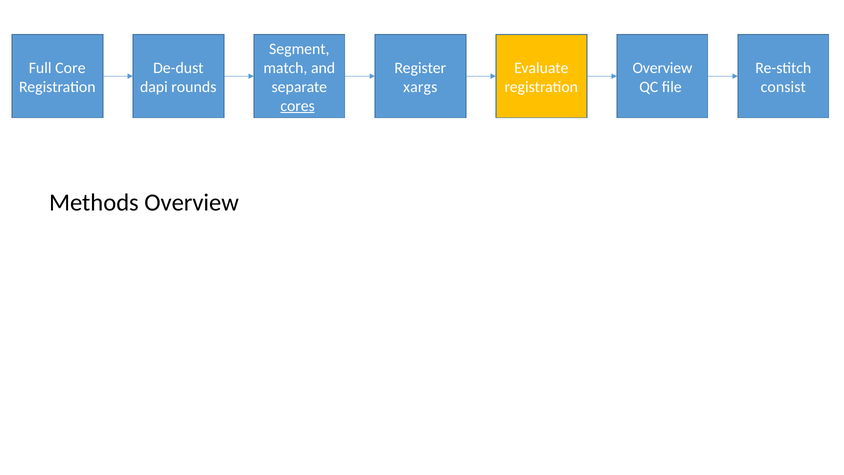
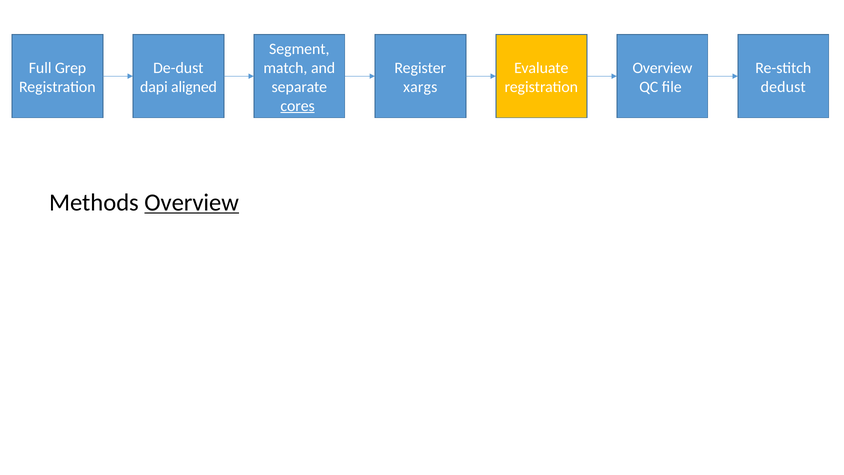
Core: Core -> Grep
rounds: rounds -> aligned
consist: consist -> dedust
Overview at (192, 202) underline: none -> present
